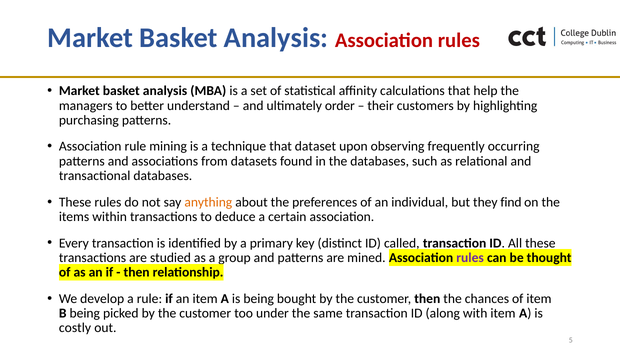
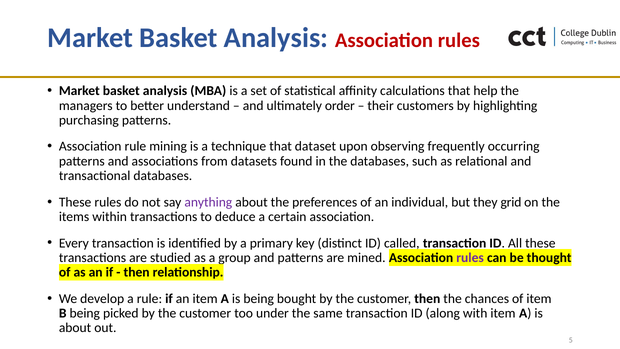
anything colour: orange -> purple
find: find -> grid
costly at (75, 328): costly -> about
